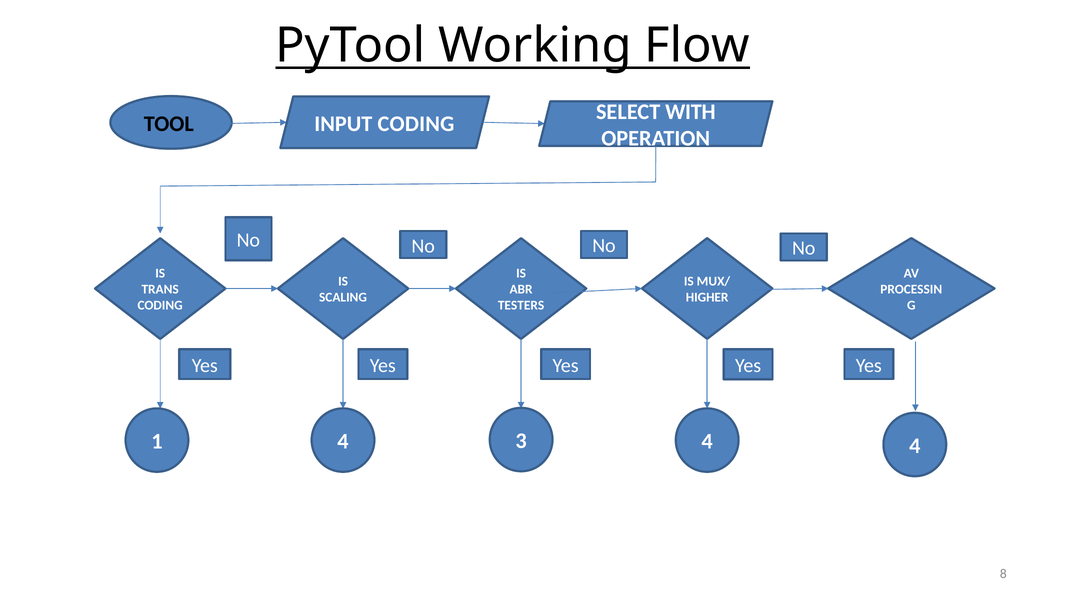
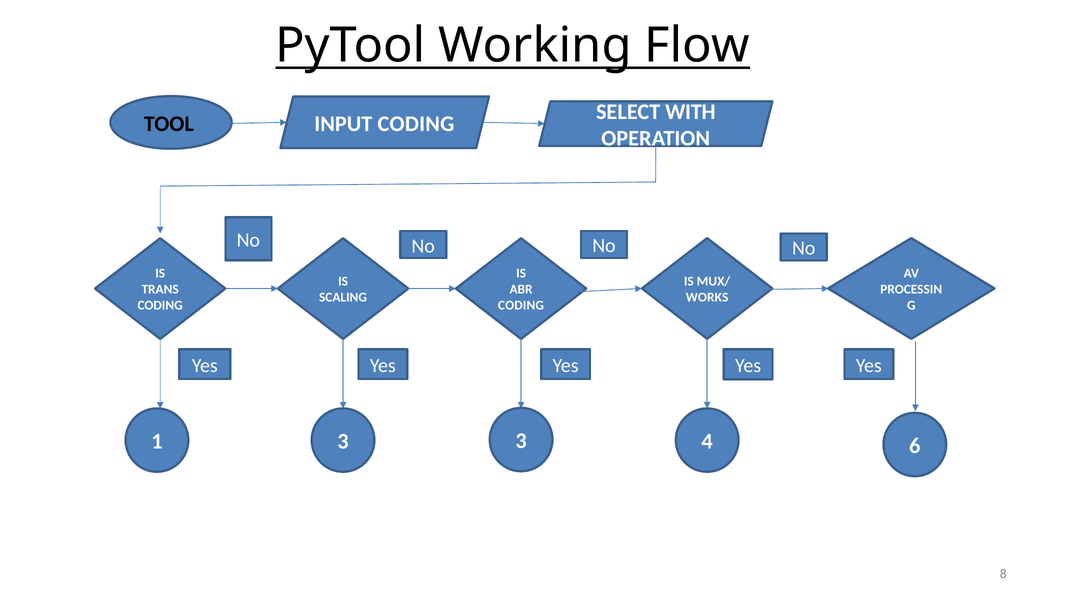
HIGHER: HIGHER -> WORKS
TESTERS at (521, 305): TESTERS -> CODING
1 4: 4 -> 3
4 at (915, 446): 4 -> 6
